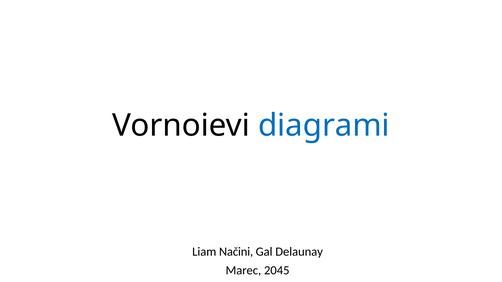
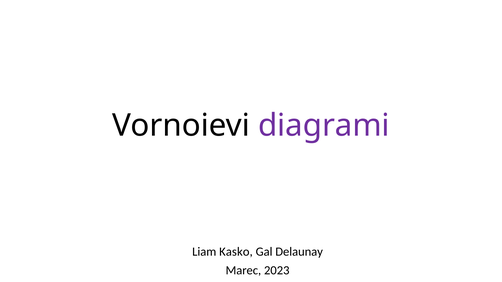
diagrami colour: blue -> purple
Načini: Načini -> Kasko
2045: 2045 -> 2023
